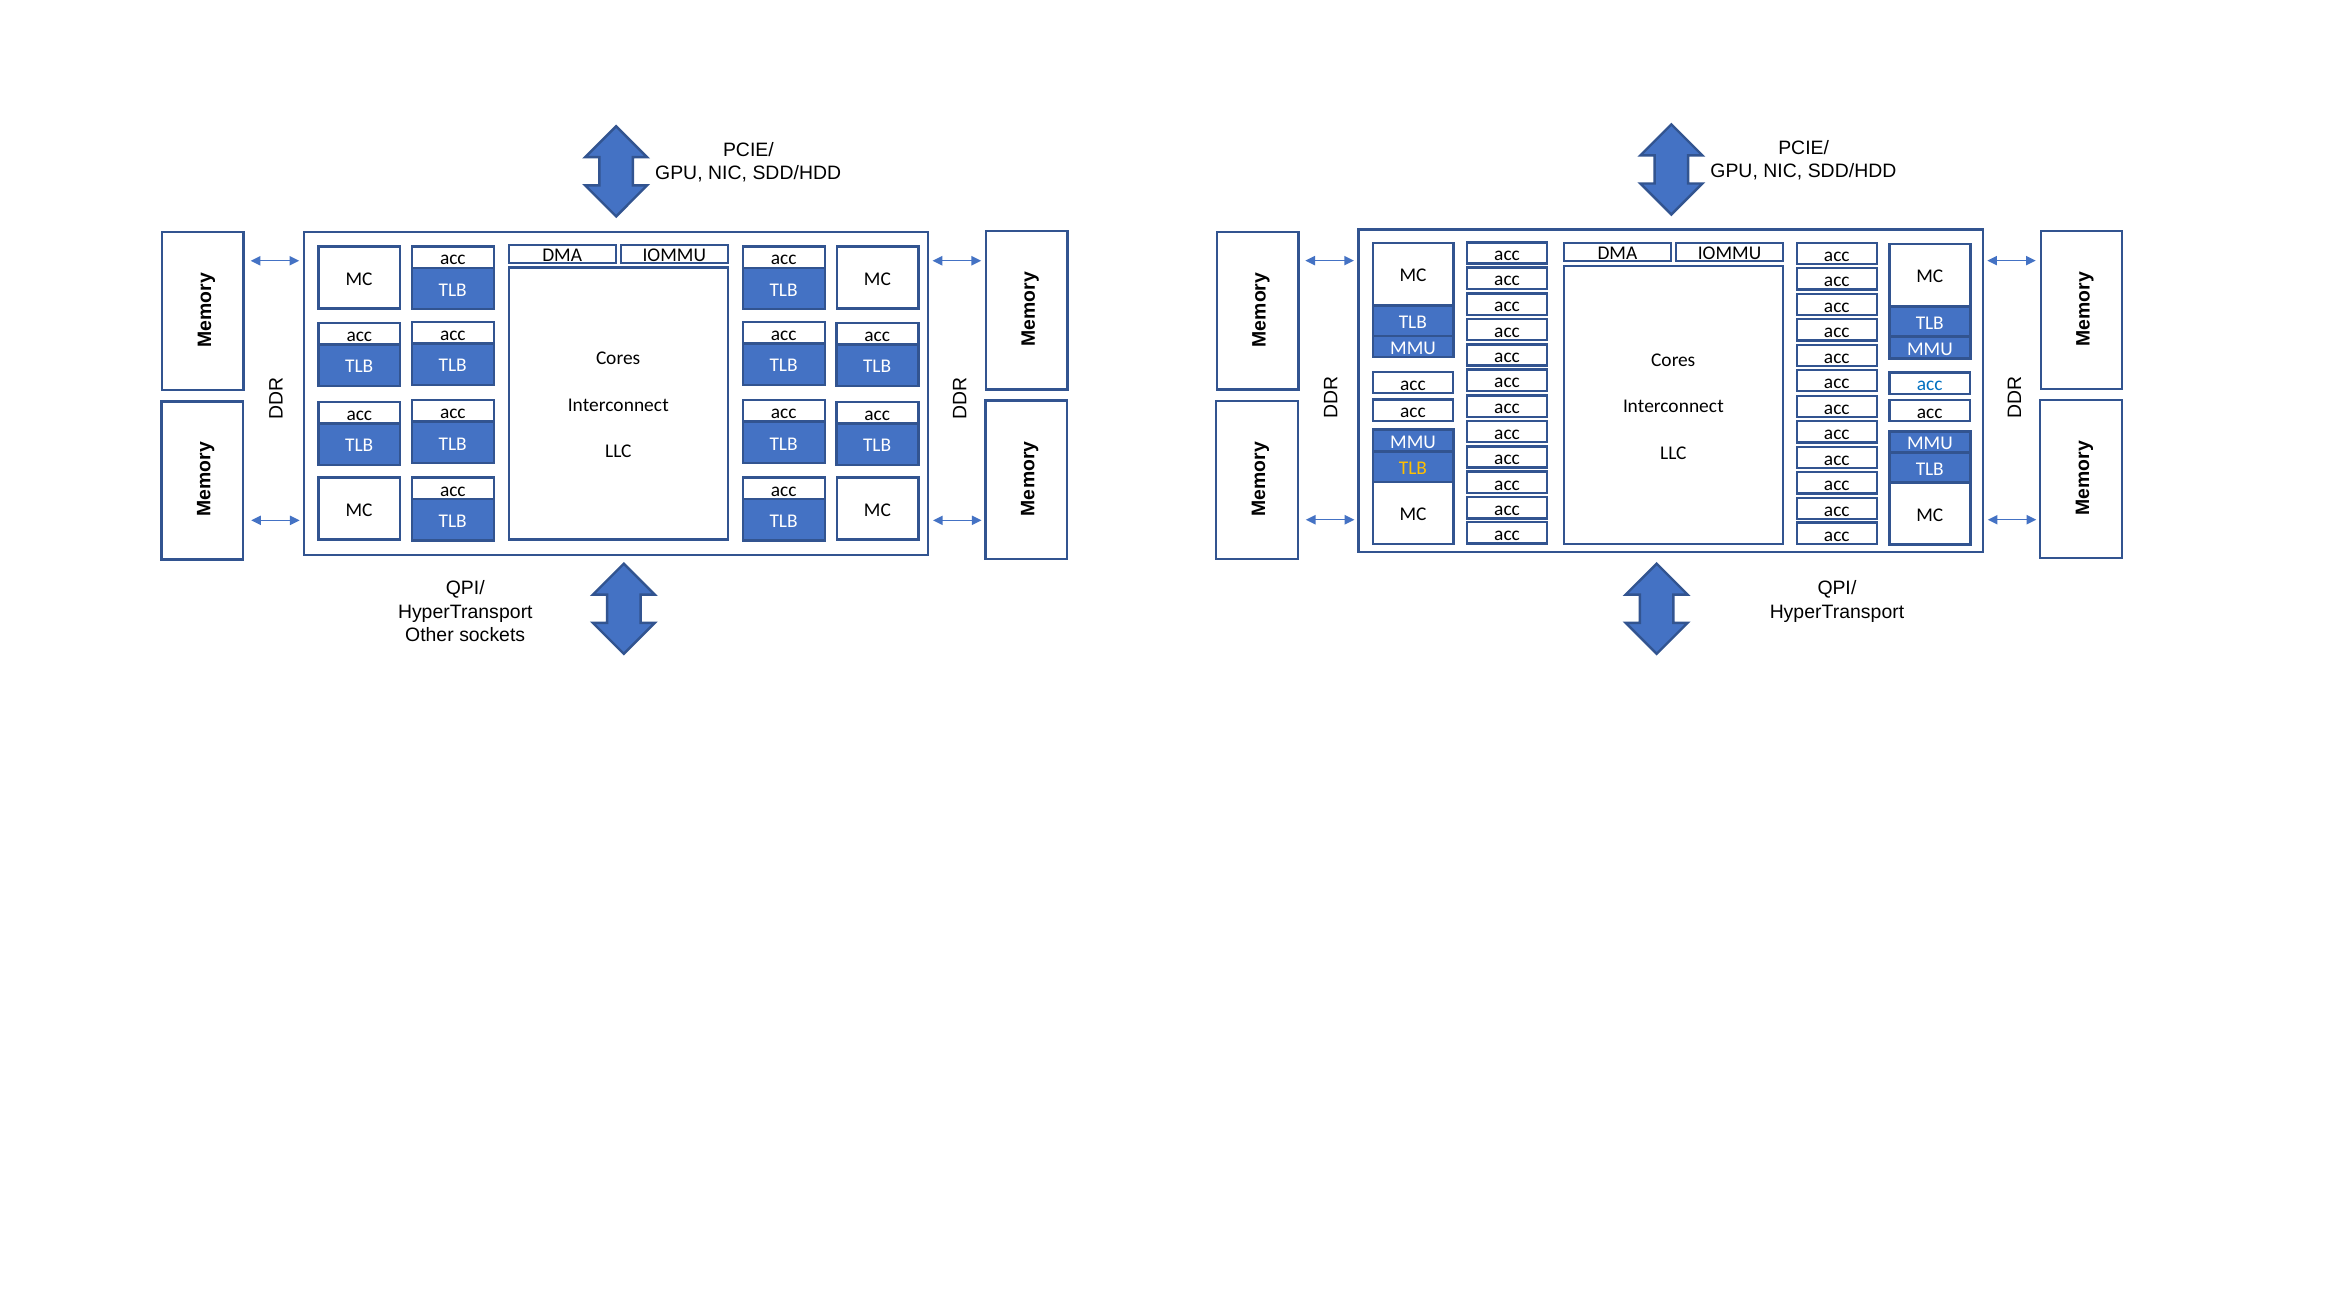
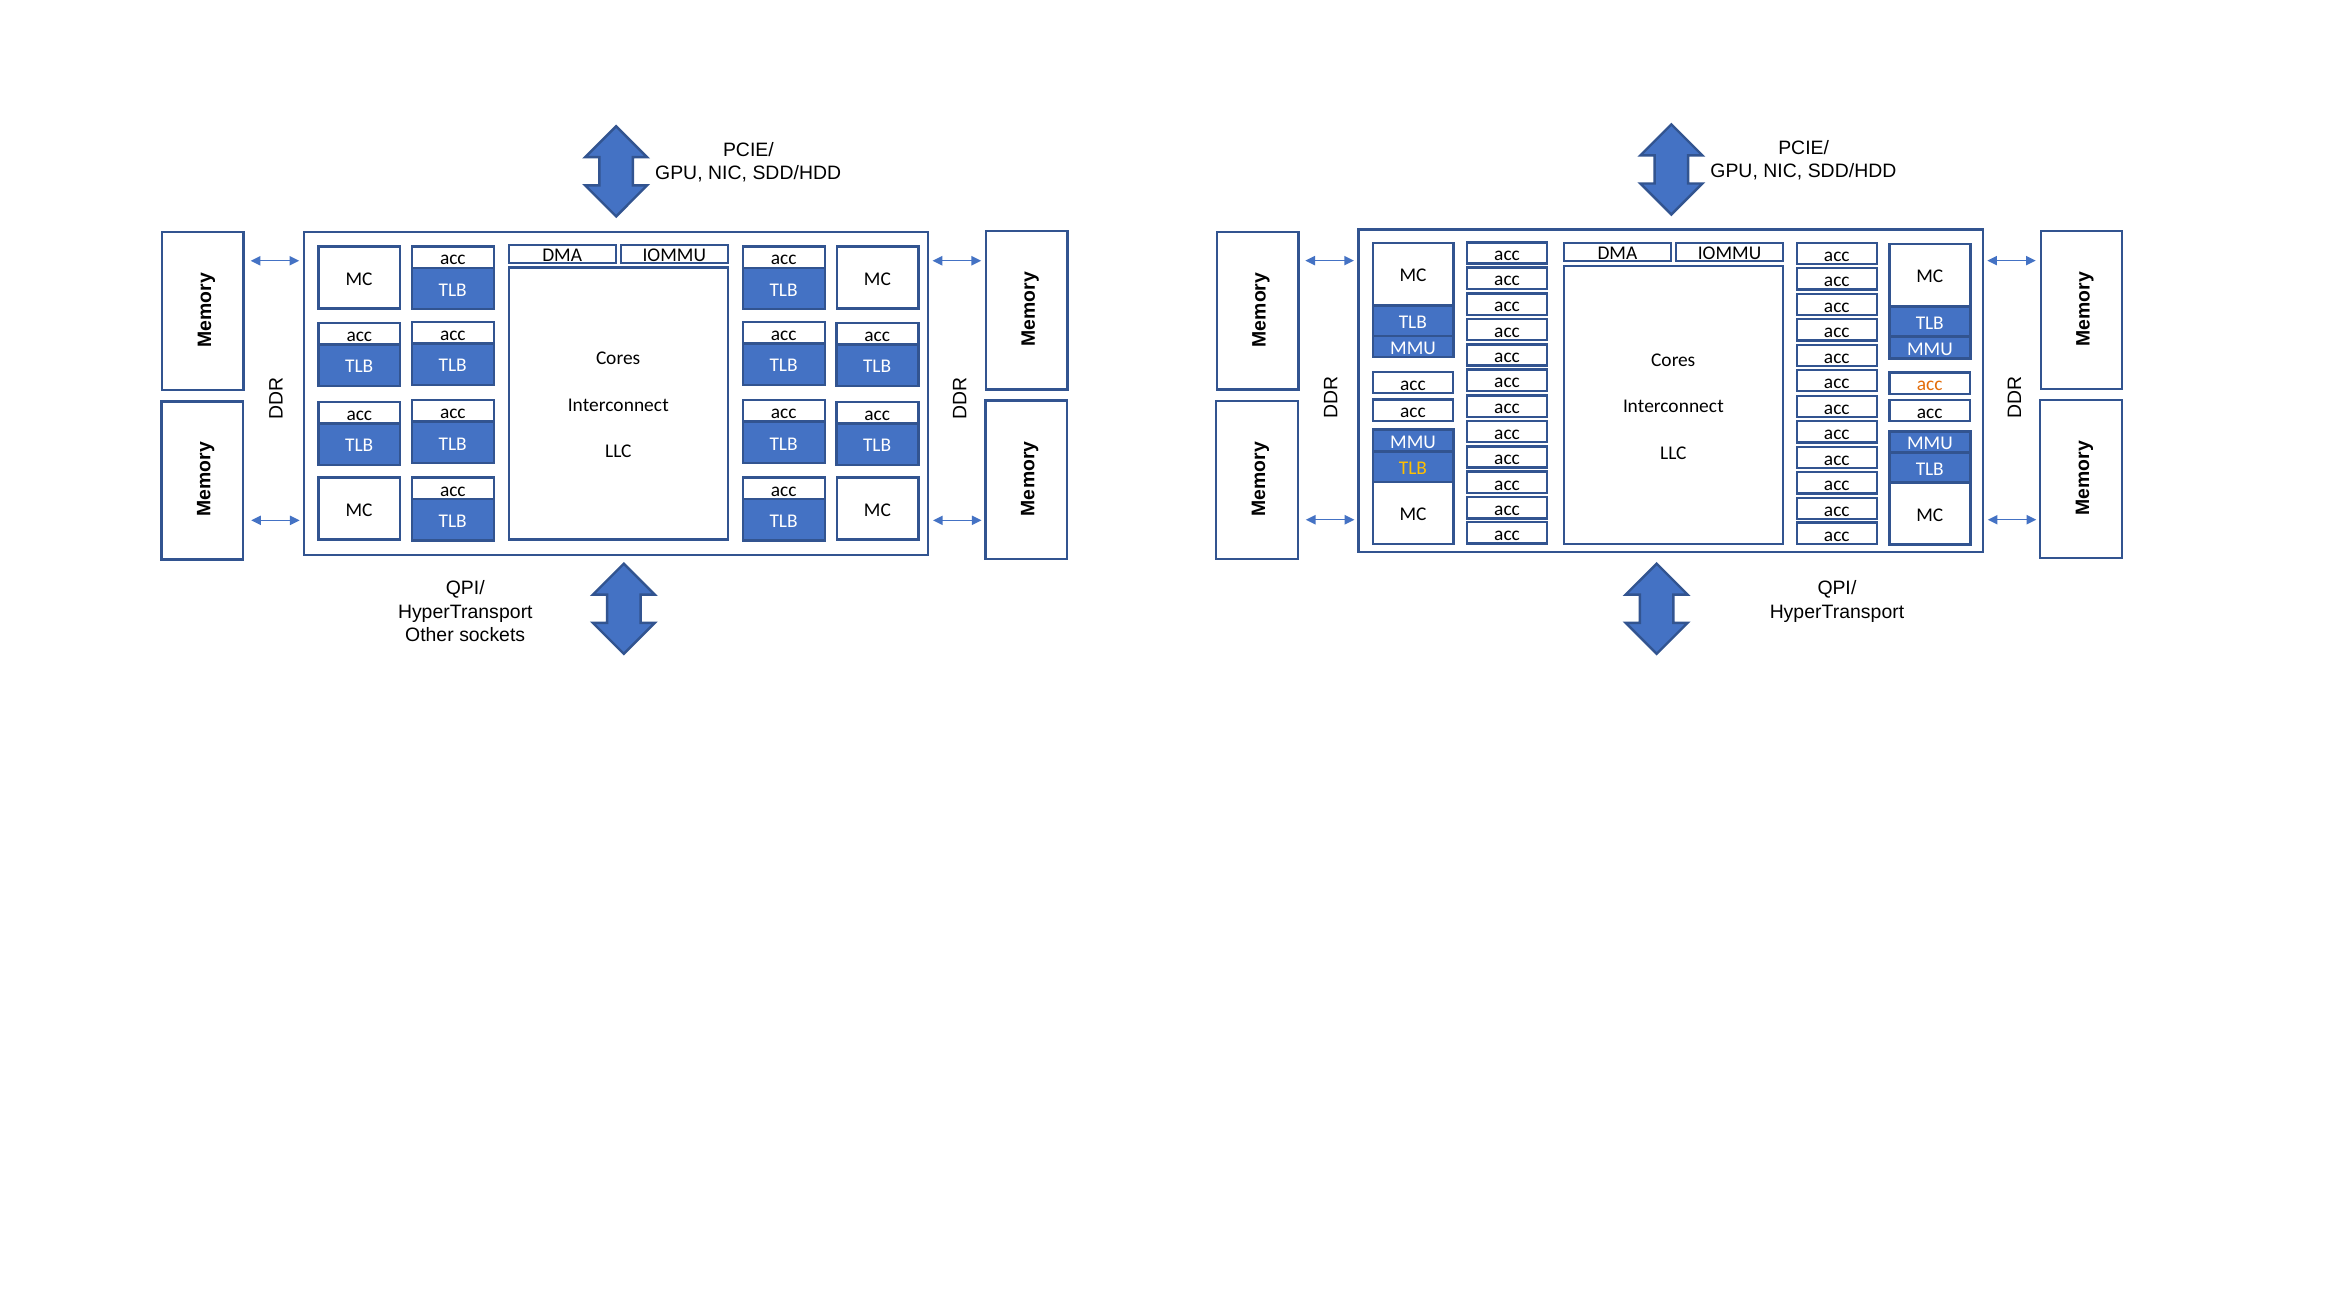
acc at (1930, 385) colour: blue -> orange
